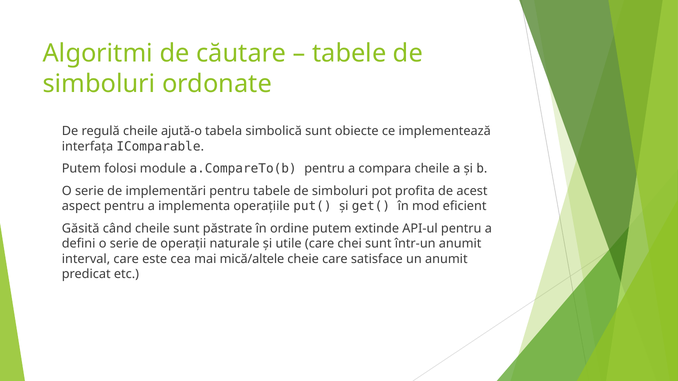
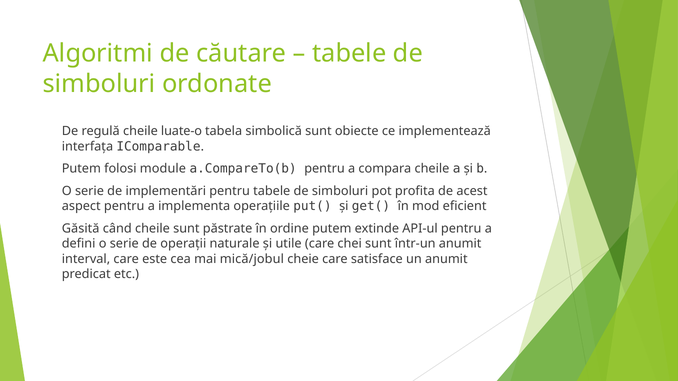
ajută-o: ajută-o -> luate-o
mică/altele: mică/altele -> mică/jobul
